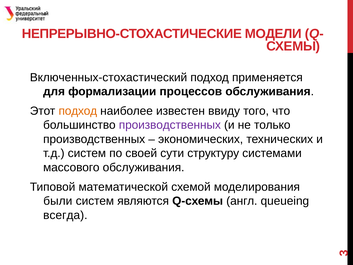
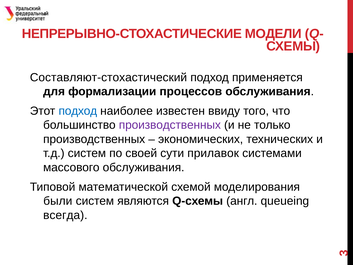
Включенных-стохастический: Включенных-стохастический -> Составляют-стохастический
подход at (78, 111) colour: orange -> blue
структуру: структуру -> прилавок
